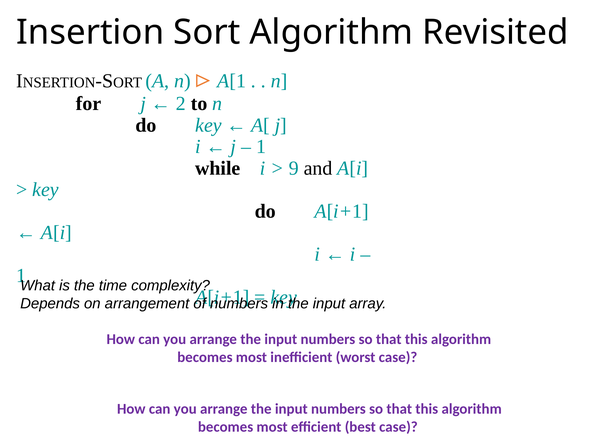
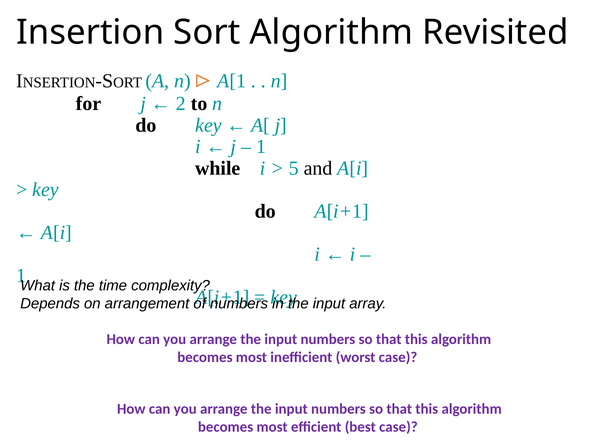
9: 9 -> 5
